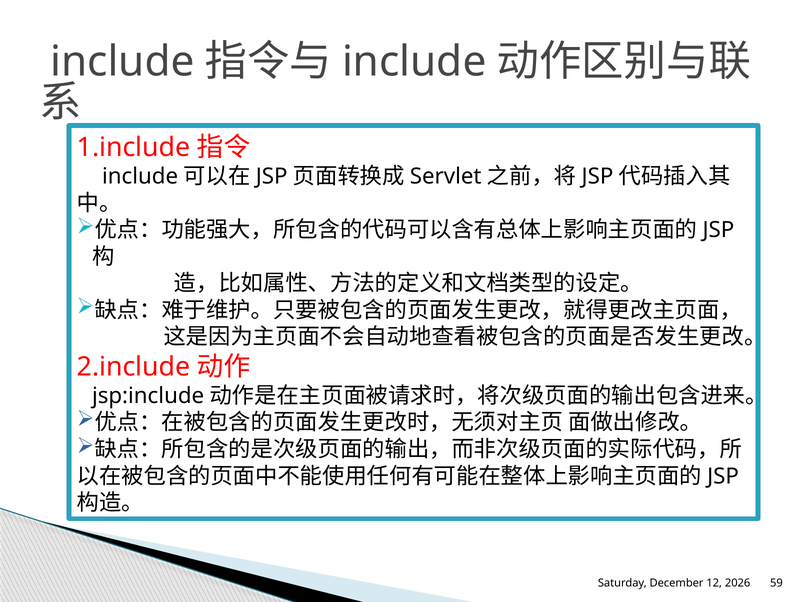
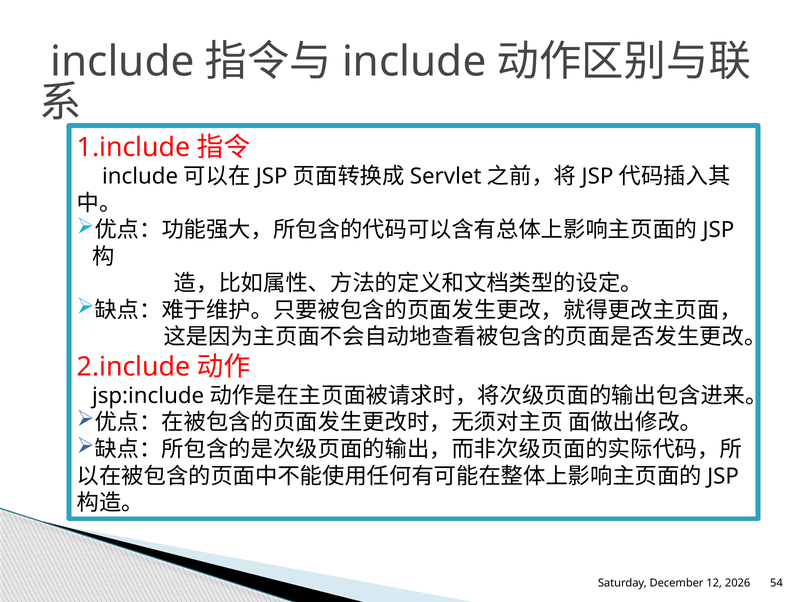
59: 59 -> 54
